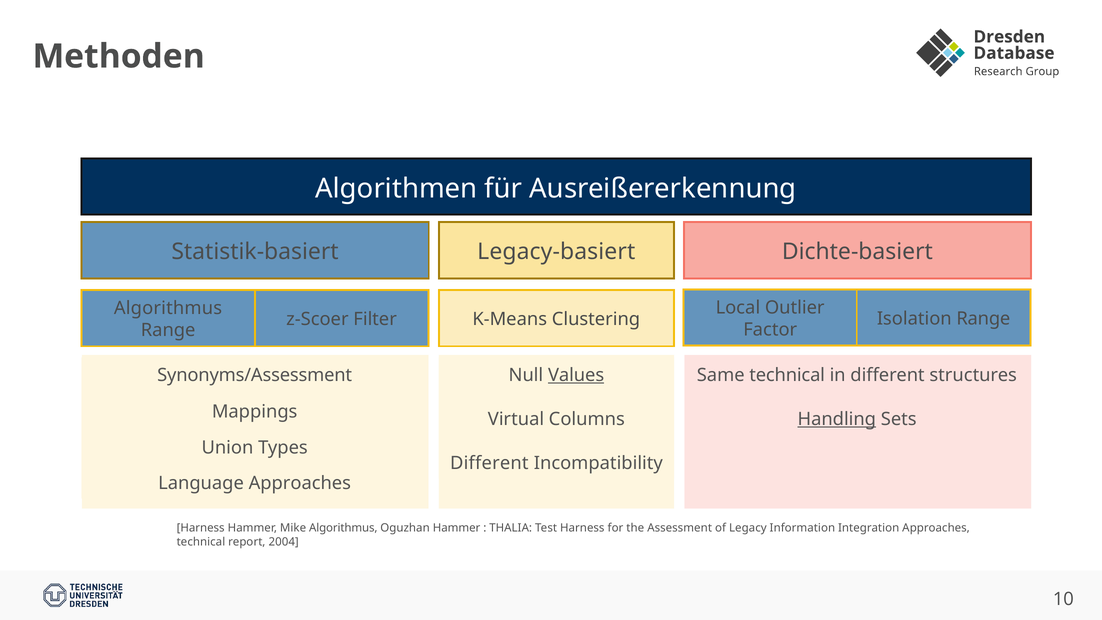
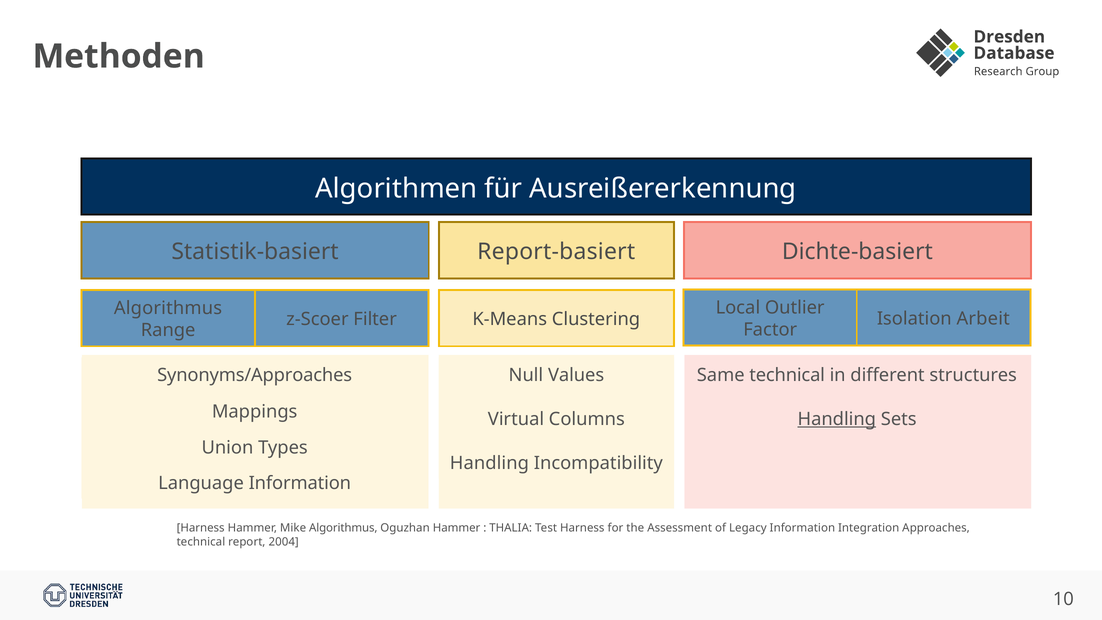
Legacy-basiert: Legacy-basiert -> Report-basiert
Isolation Range: Range -> Arbeit
Synonyms/Assessment: Synonyms/Assessment -> Synonyms/Approaches
Values underline: present -> none
Different at (489, 463): Different -> Handling
Language Approaches: Approaches -> Information
